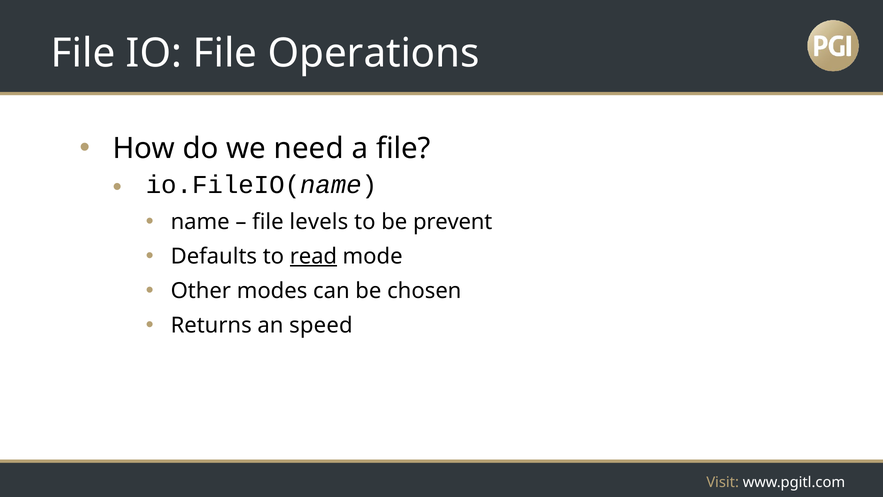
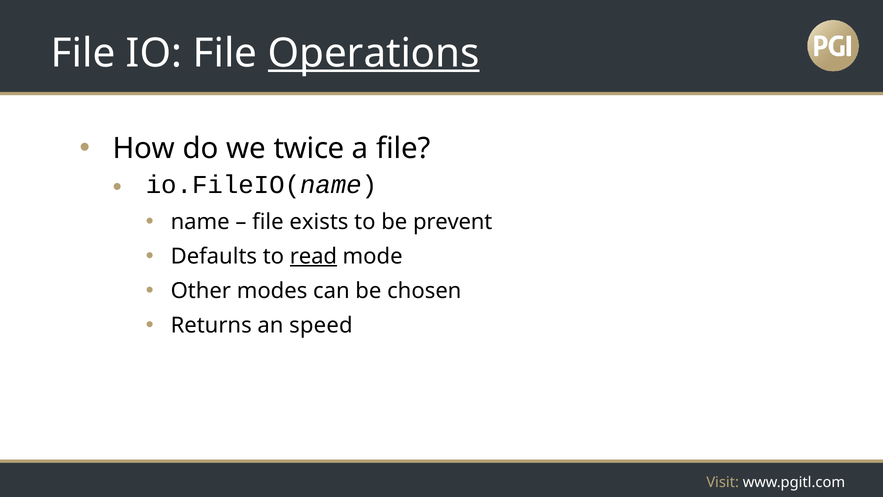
Operations underline: none -> present
need: need -> twice
levels: levels -> exists
